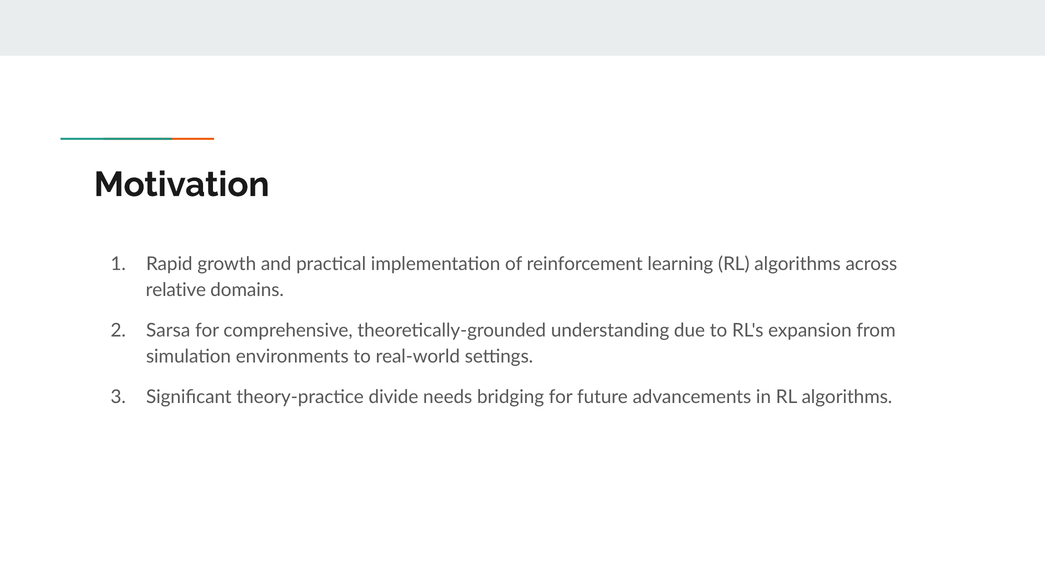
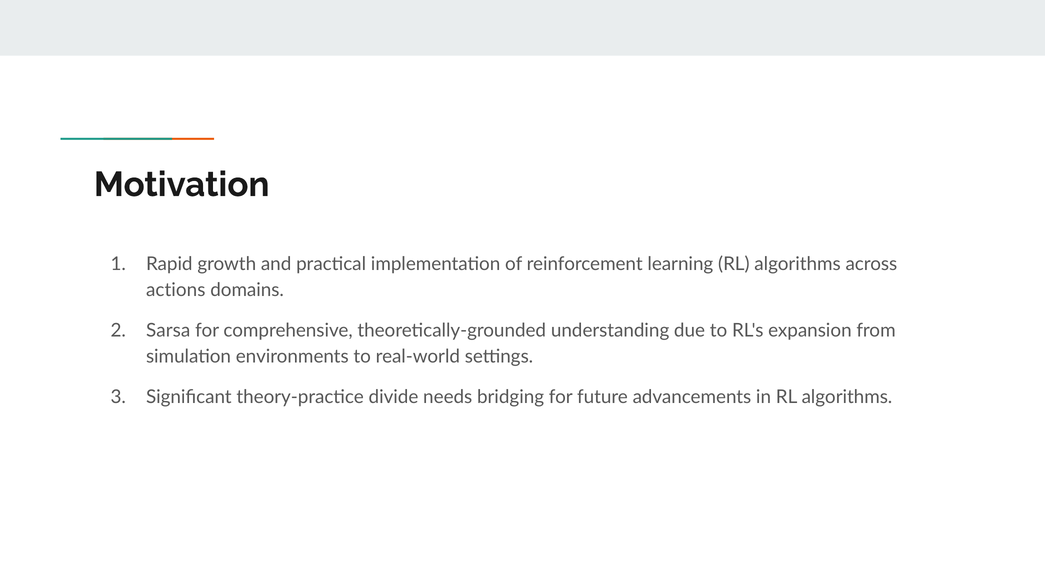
relative: relative -> actions
